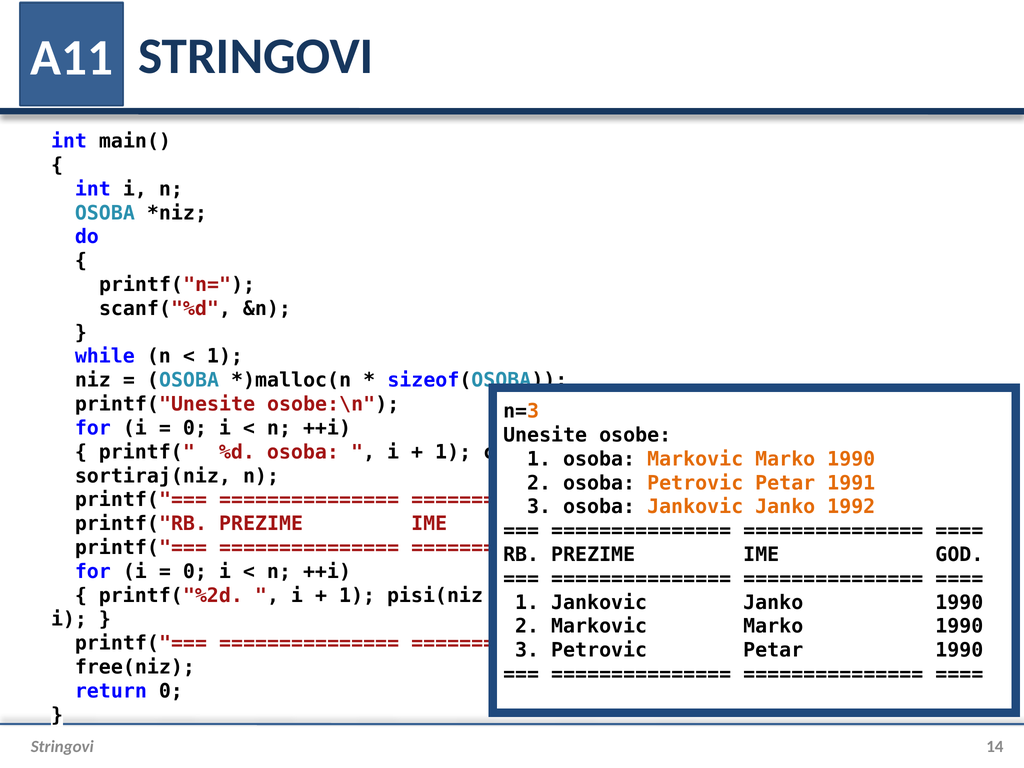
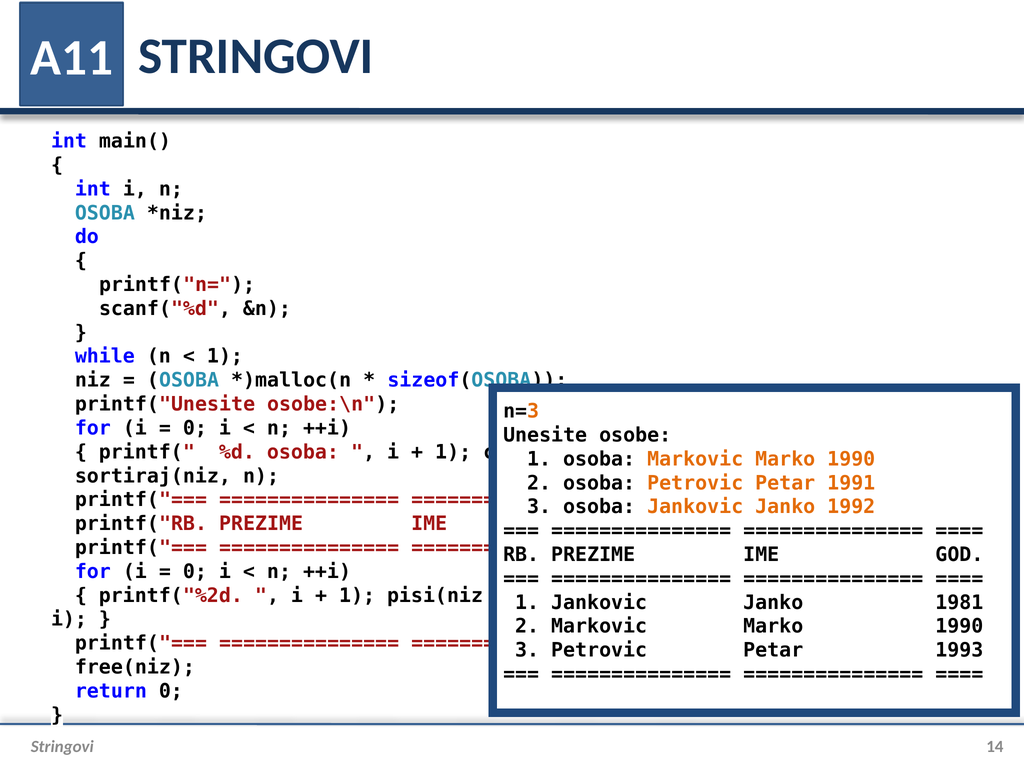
Janko 1990: 1990 -> 1981
Petar 1990: 1990 -> 1993
